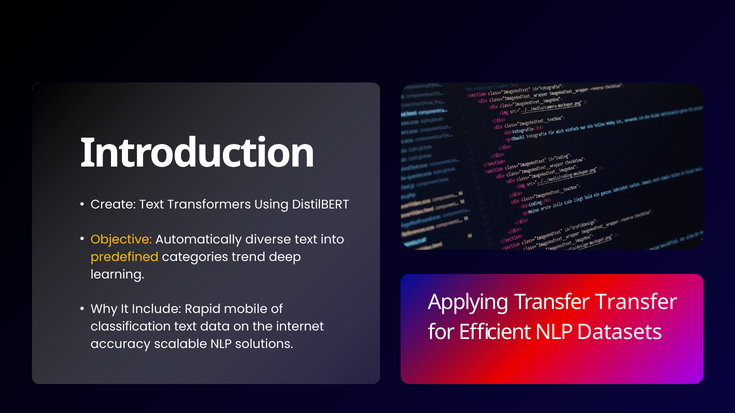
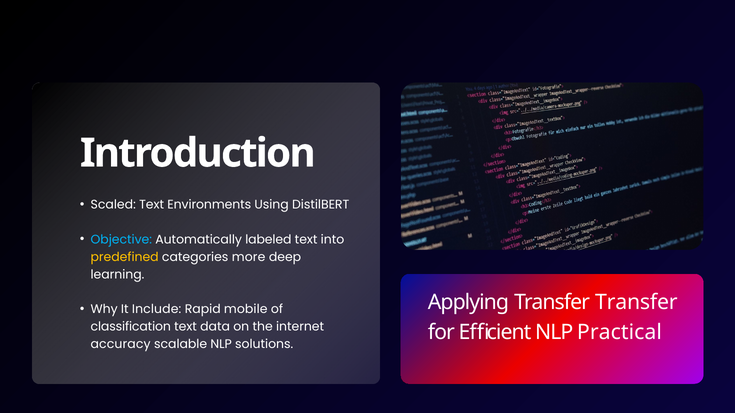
Create: Create -> Scaled
Transformers: Transformers -> Environments
Objective colour: yellow -> light blue
diverse: diverse -> labeled
trend: trend -> more
Datasets: Datasets -> Practical
